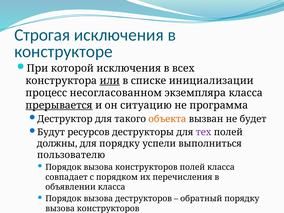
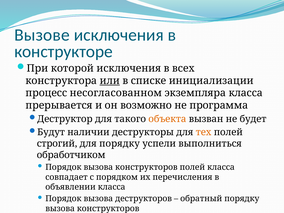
Строгая: Строгая -> Вызове
прерывается underline: present -> none
ситуацию: ситуацию -> возможно
ресурсов: ресурсов -> наличии
тех colour: purple -> orange
должны: должны -> строгий
пользователю: пользователю -> обработчиком
